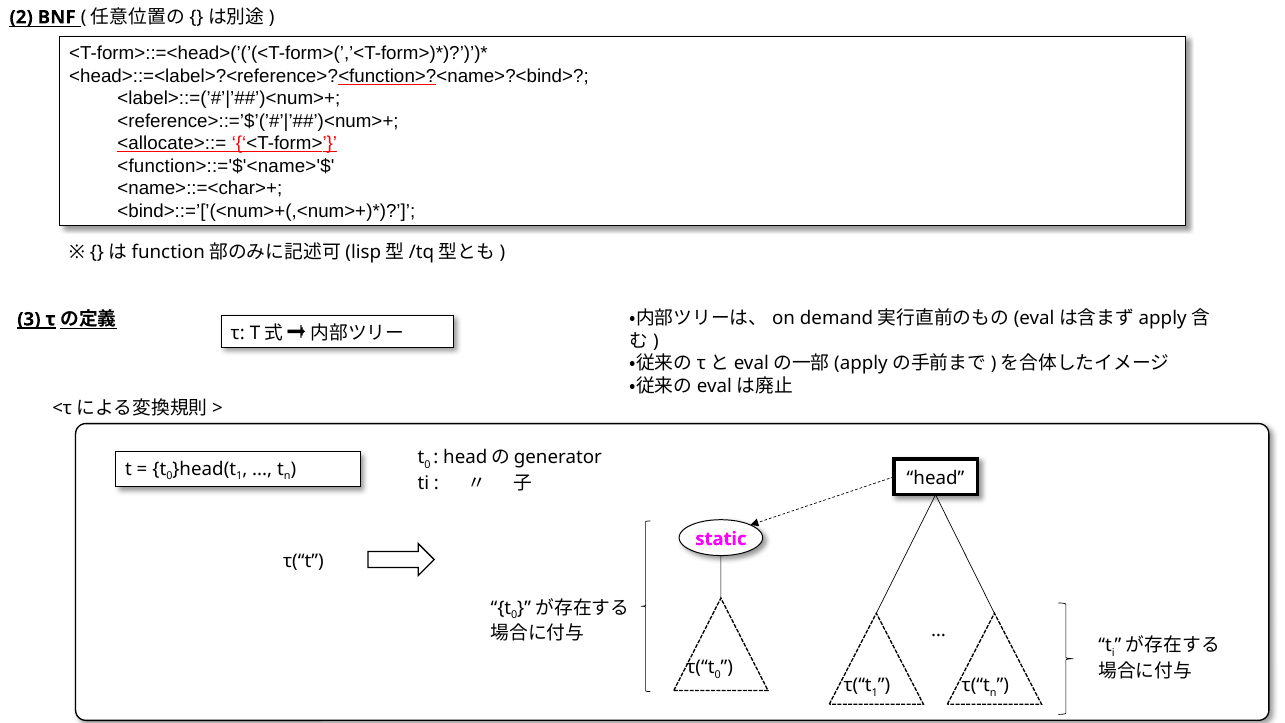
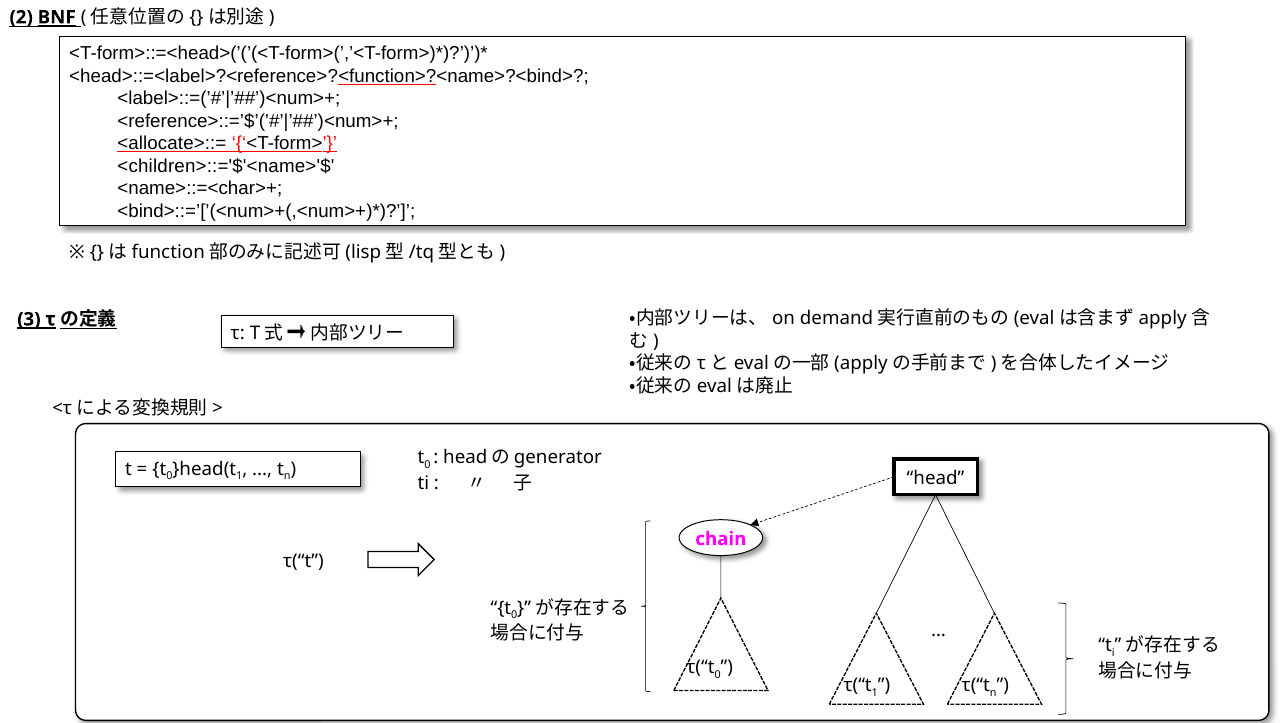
BNF underline: none -> present
<function>::='$'<name>'$: <function>::='$'<name>'$ -> <children>::='$'<name>'$
static: static -> chain
